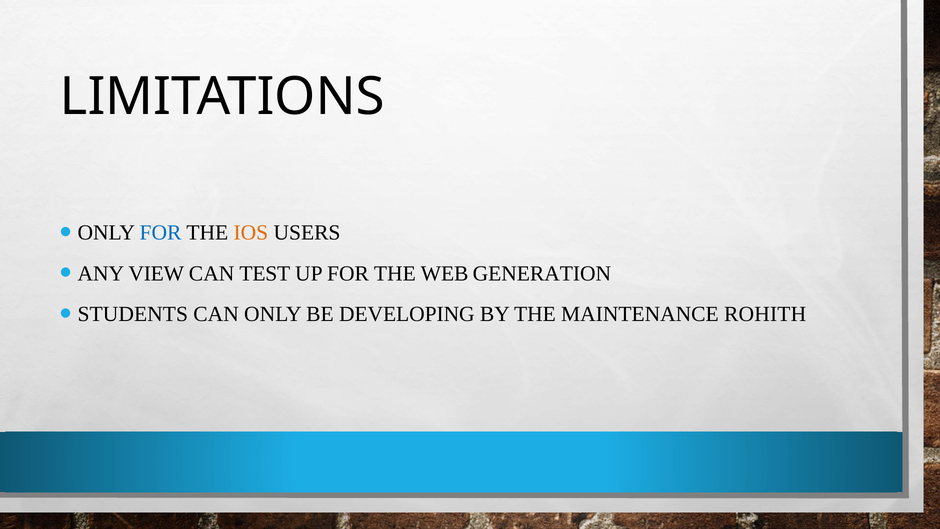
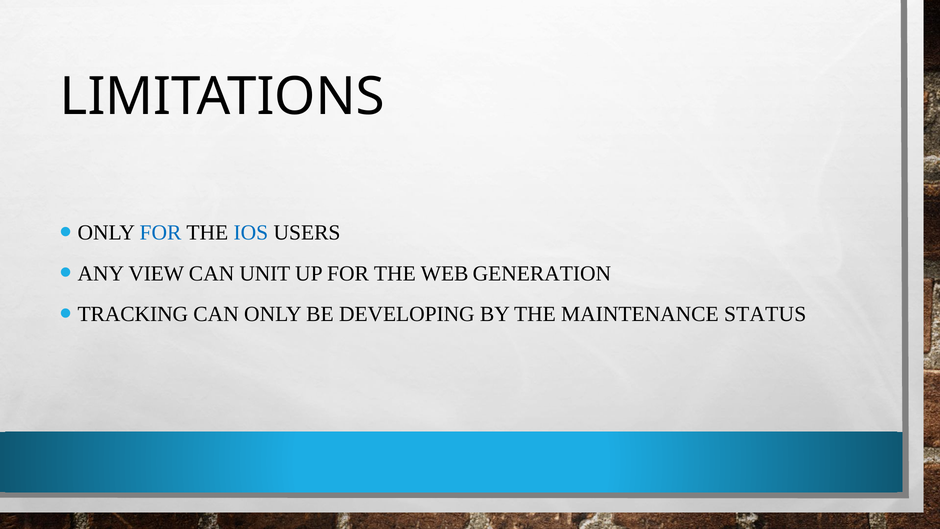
IOS colour: orange -> blue
TEST: TEST -> UNIT
STUDENTS: STUDENTS -> TRACKING
ROHITH: ROHITH -> STATUS
